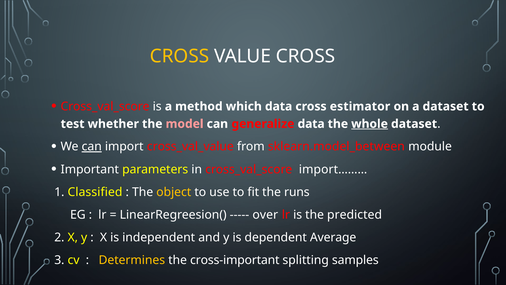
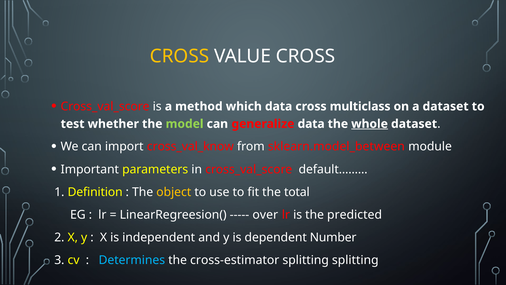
estimator: estimator -> multiclass
model colour: pink -> light green
can at (92, 146) underline: present -> none
cross_val_value: cross_val_value -> cross_val_know
import………: import……… -> default………
Classified: Classified -> Definition
runs: runs -> total
Average: Average -> Number
Determines colour: yellow -> light blue
cross-important: cross-important -> cross-estimator
splitting samples: samples -> splitting
